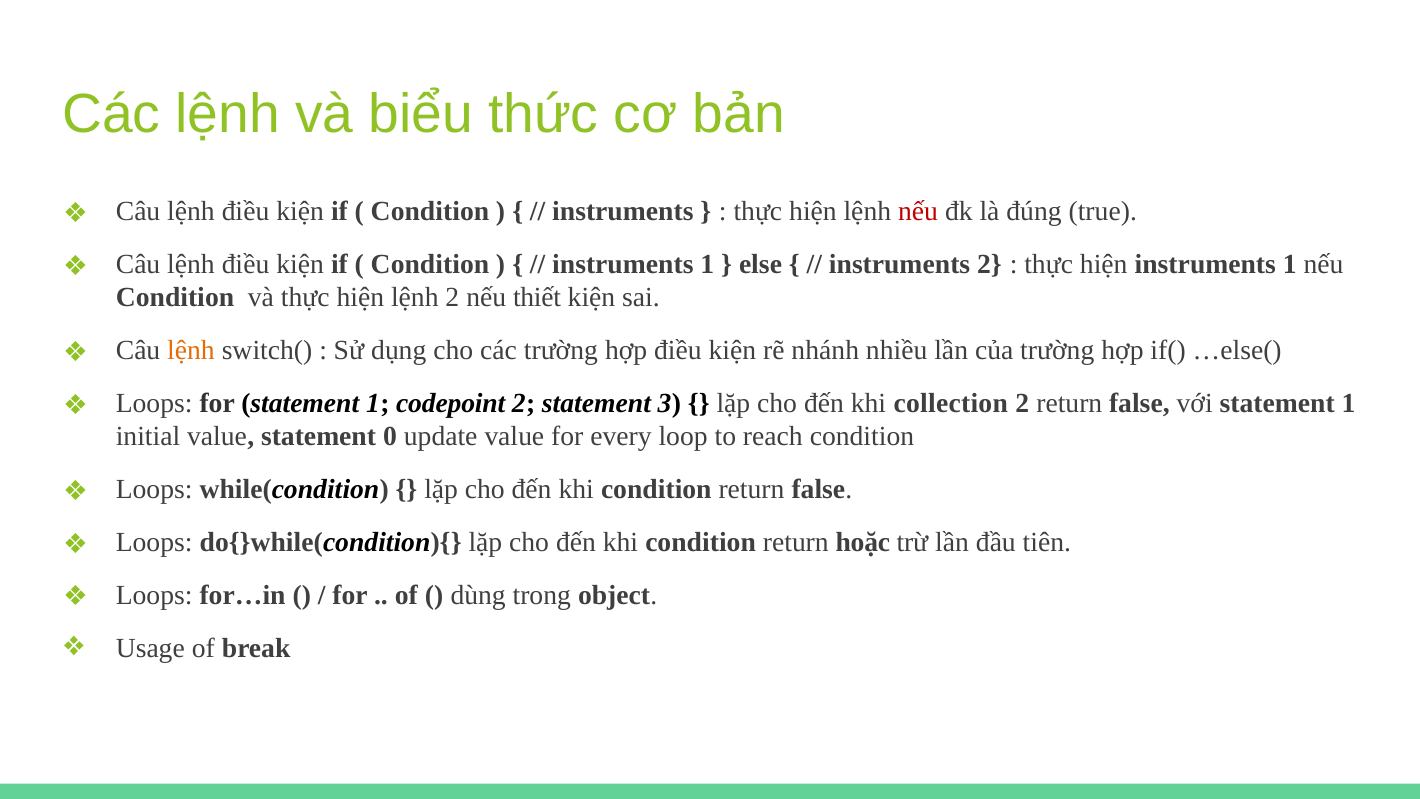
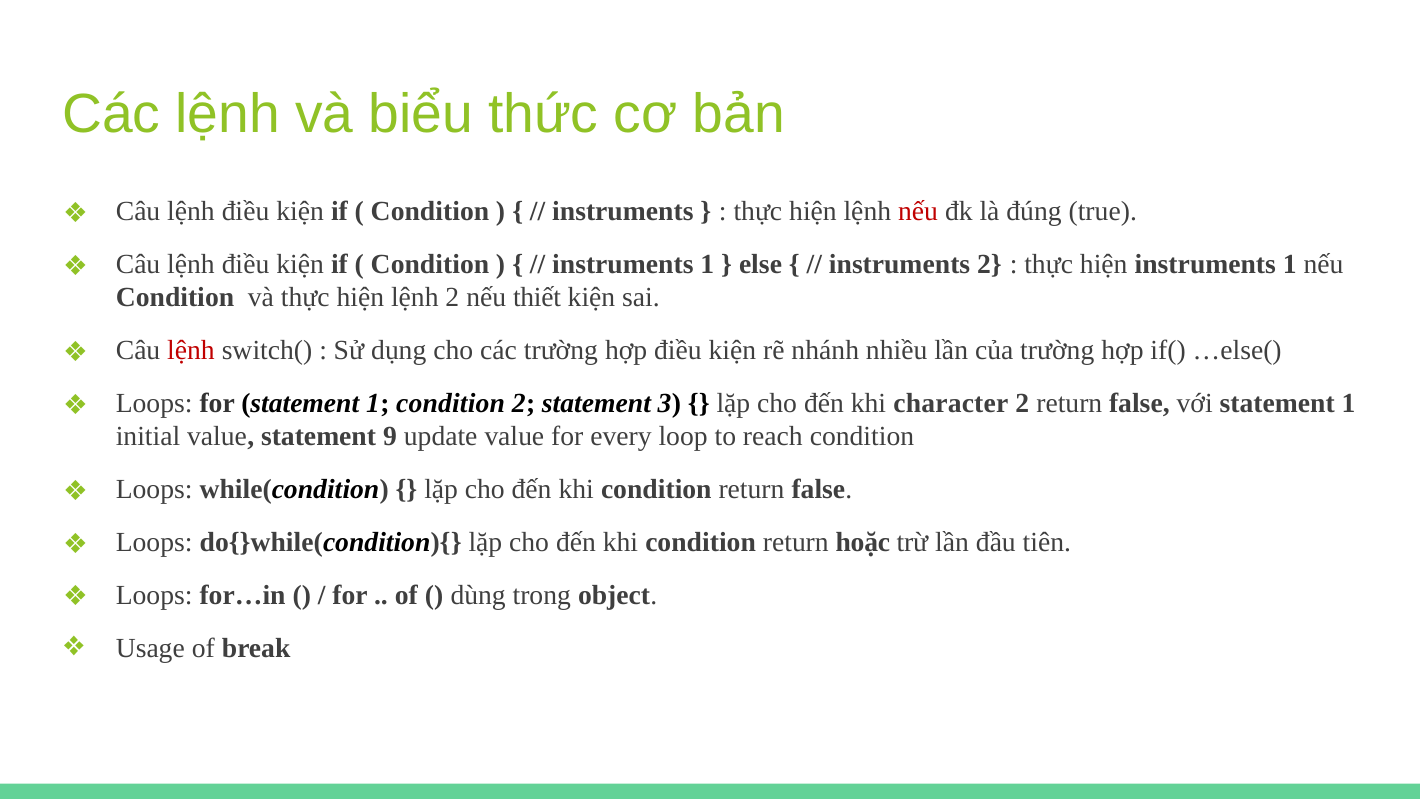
lệnh at (191, 350) colour: orange -> red
1 codepoint: codepoint -> condition
collection: collection -> character
0: 0 -> 9
